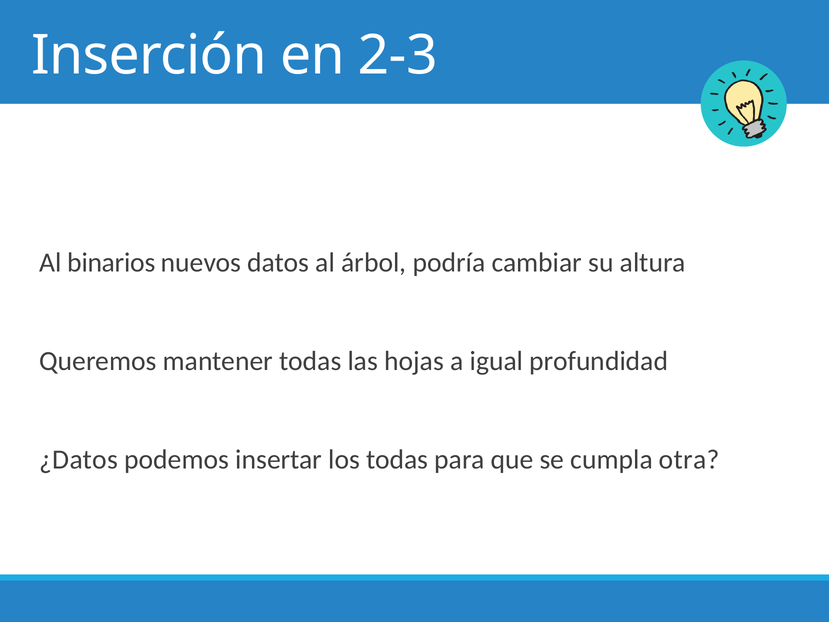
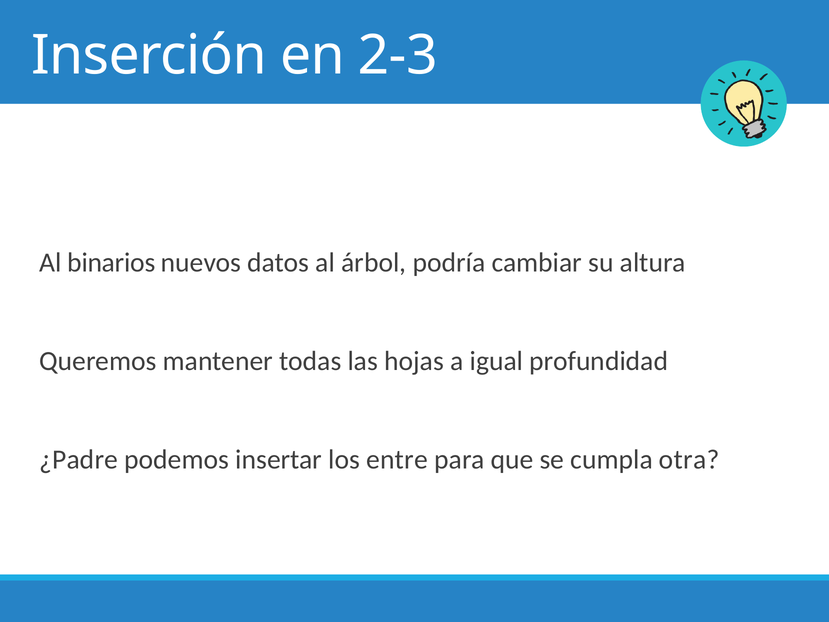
¿Datos: ¿Datos -> ¿Padre
los todas: todas -> entre
